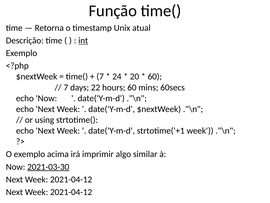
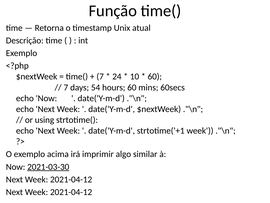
int underline: present -> none
20: 20 -> 10
22: 22 -> 54
